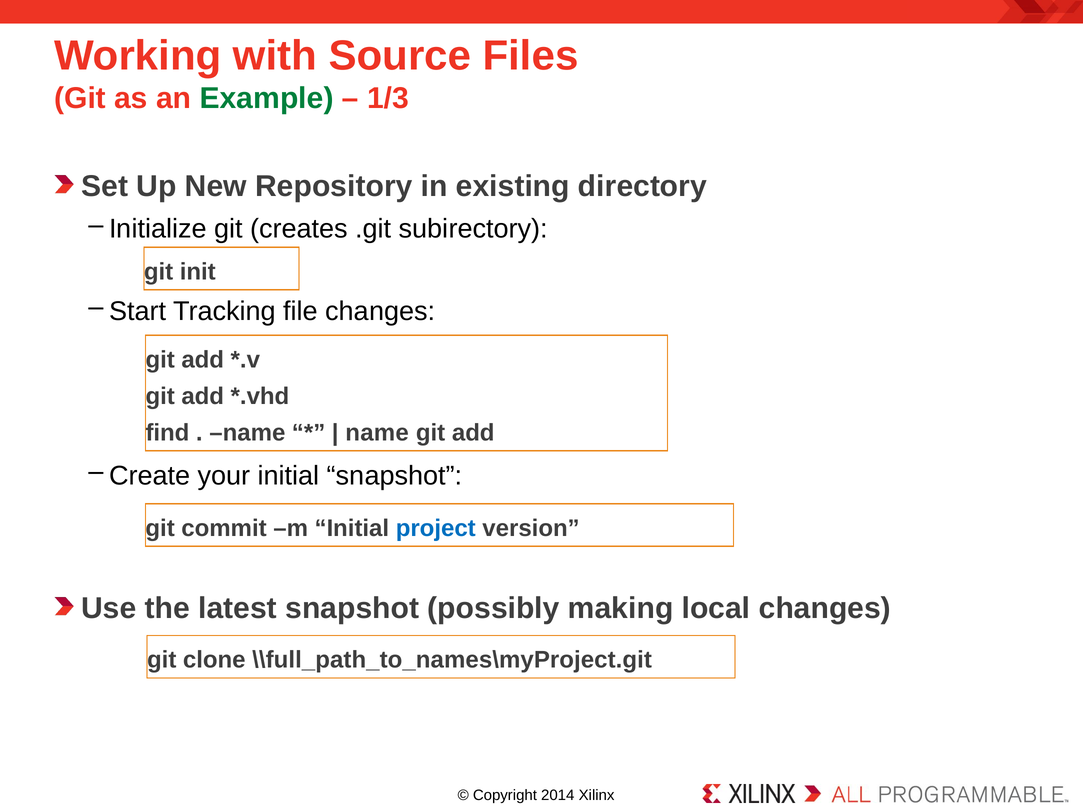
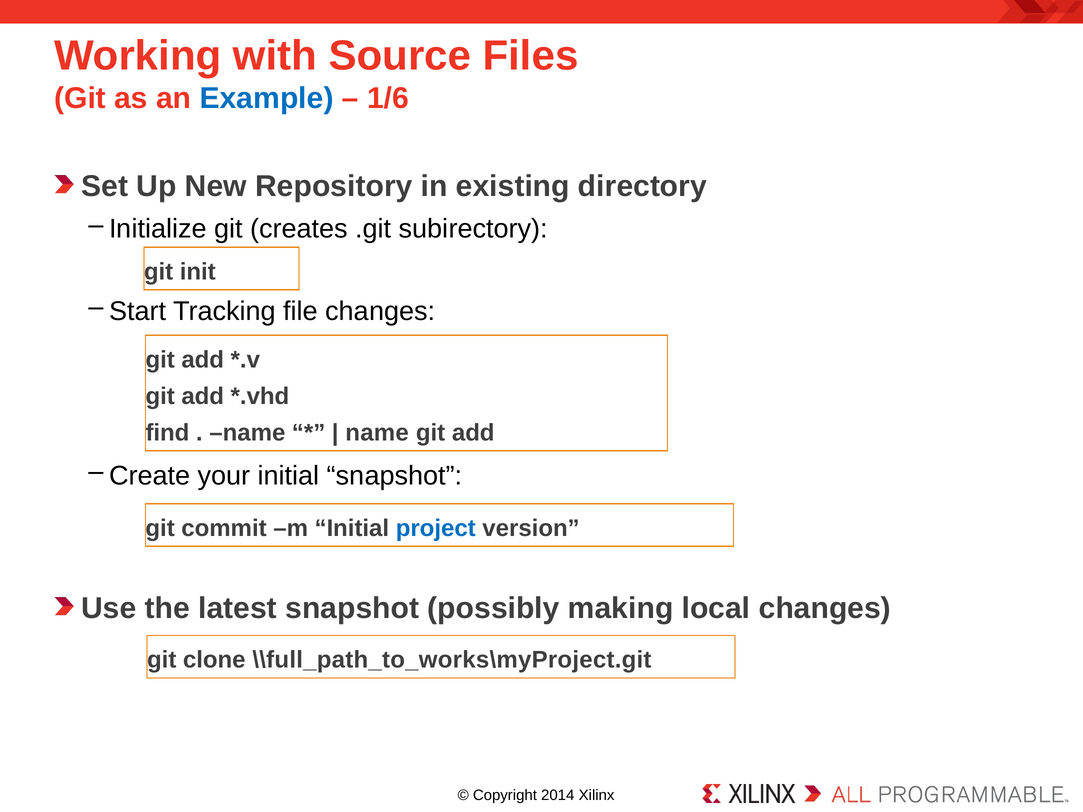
Example colour: green -> blue
1/3: 1/3 -> 1/6
\\full_path_to_names\myProject.git: \\full_path_to_names\myProject.git -> \\full_path_to_works\myProject.git
